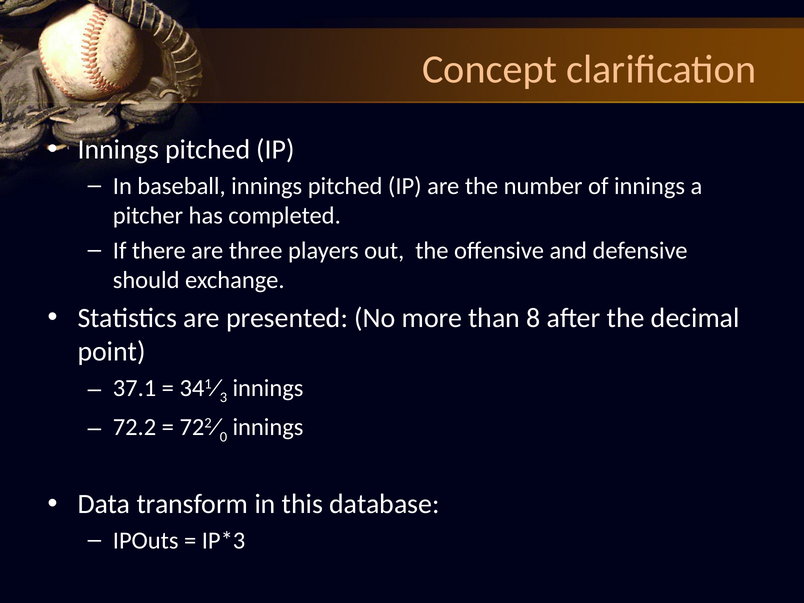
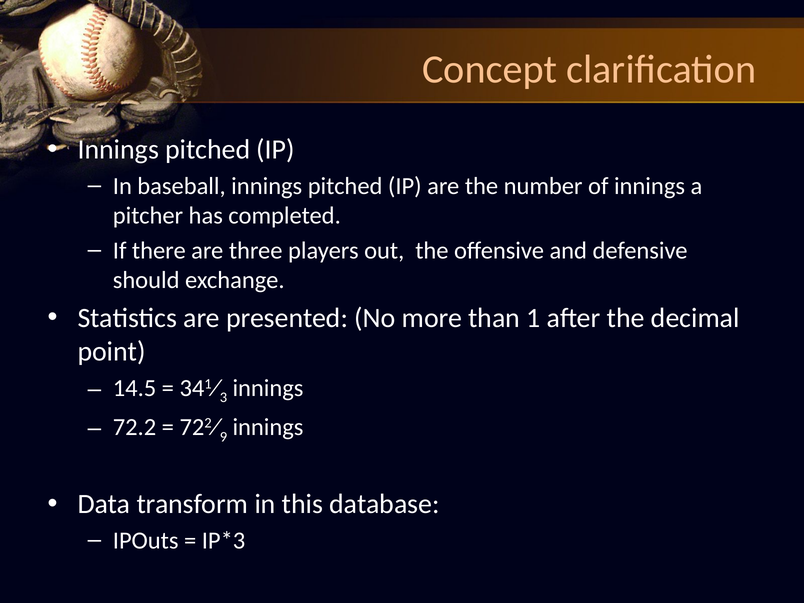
8: 8 -> 1
37.1: 37.1 -> 14.5
0: 0 -> 9
